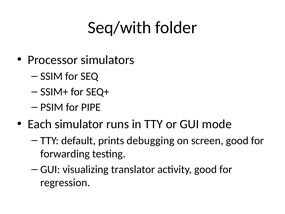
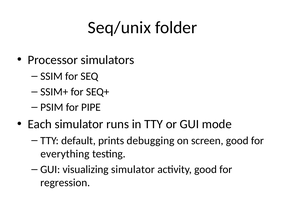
Seq/with: Seq/with -> Seq/unix
forwarding: forwarding -> everything
visualizing translator: translator -> simulator
